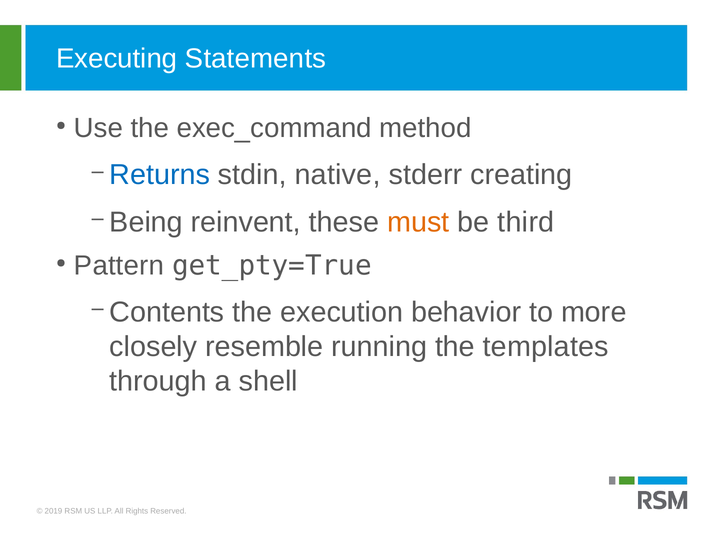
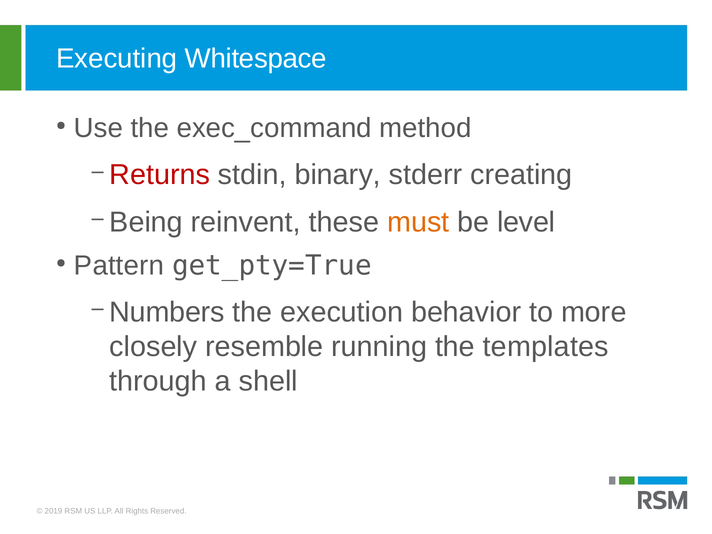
Statements: Statements -> Whitespace
Returns colour: blue -> red
native: native -> binary
third: third -> level
Contents: Contents -> Numbers
